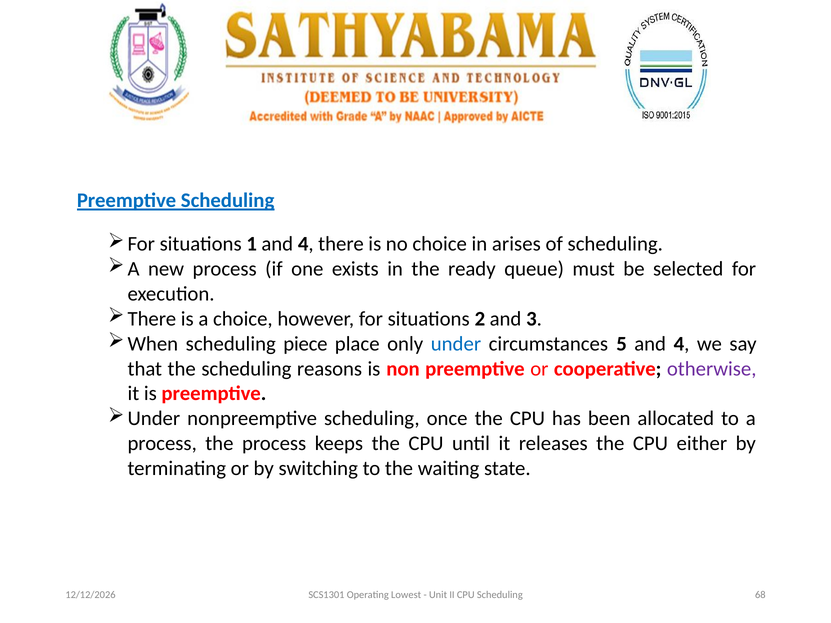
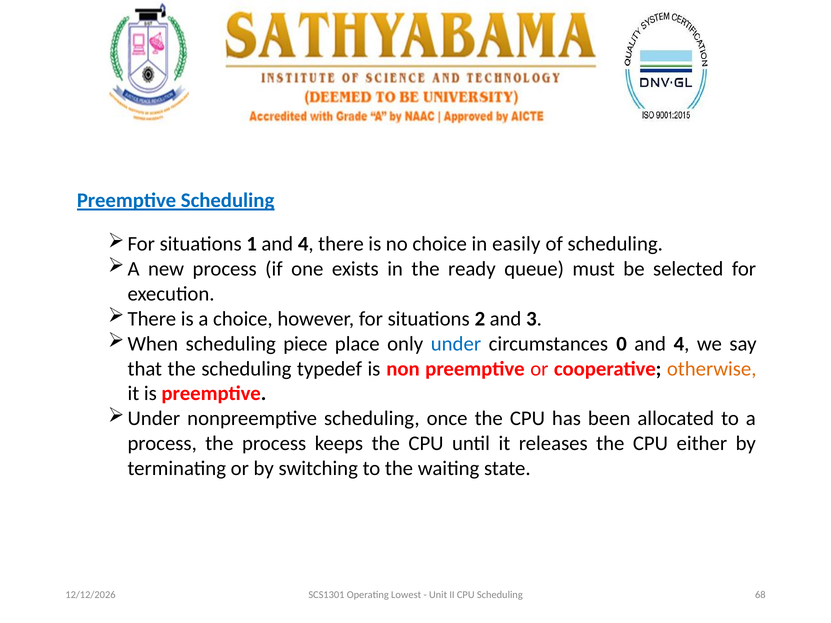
arises: arises -> easily
5: 5 -> 0
reasons: reasons -> typedef
otherwise colour: purple -> orange
